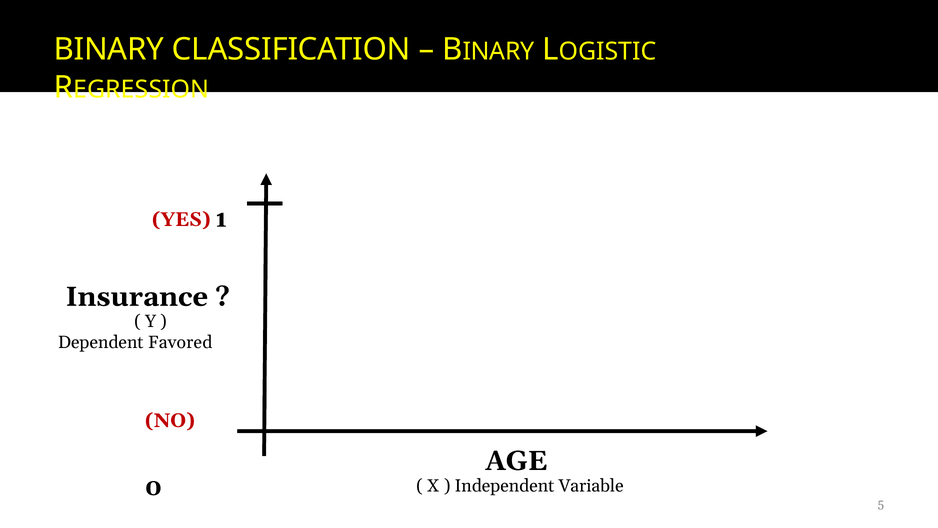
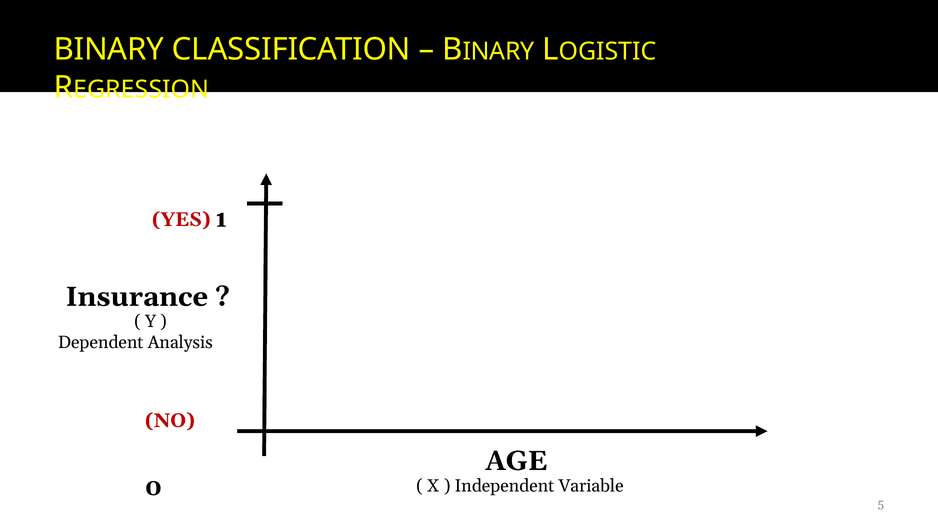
Favored: Favored -> Analysis
